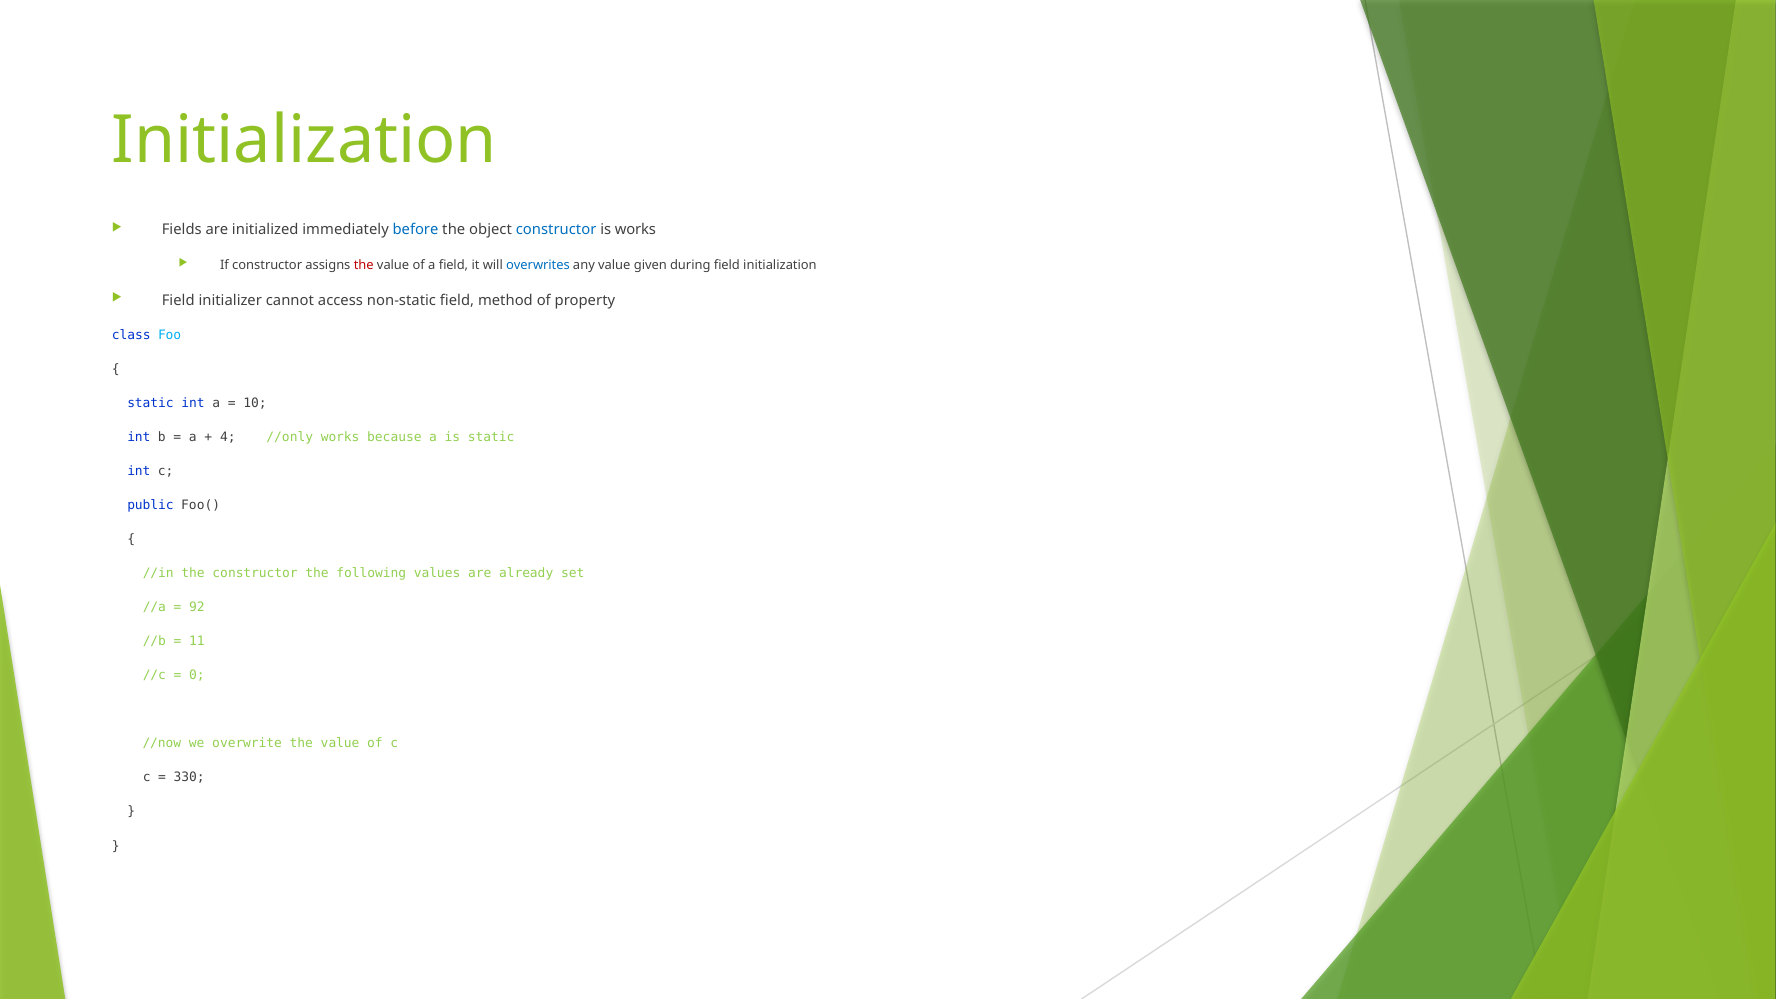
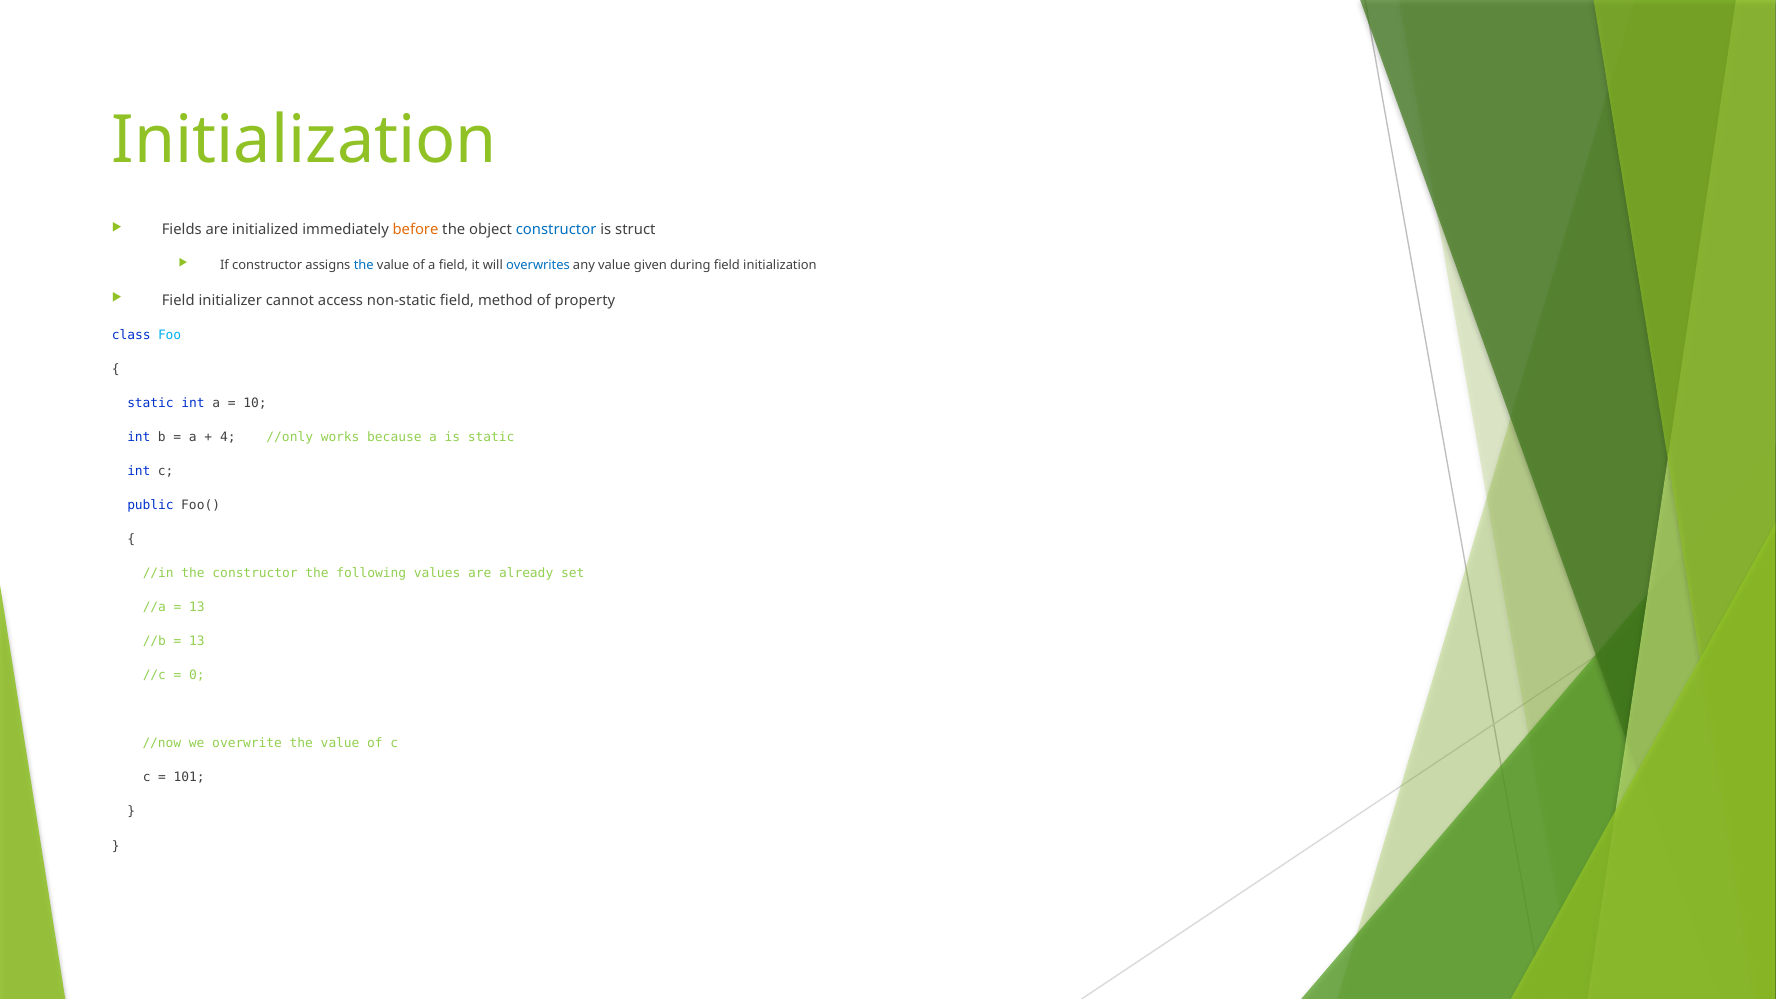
before colour: blue -> orange
is works: works -> struct
the at (364, 265) colour: red -> blue
92 at (197, 607): 92 -> 13
11 at (197, 642): 11 -> 13
330: 330 -> 101
